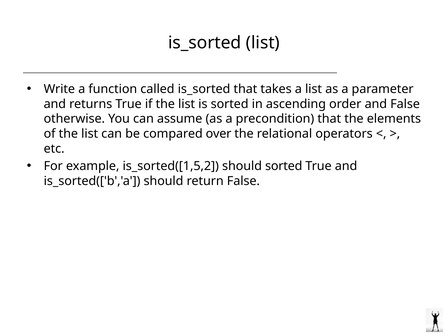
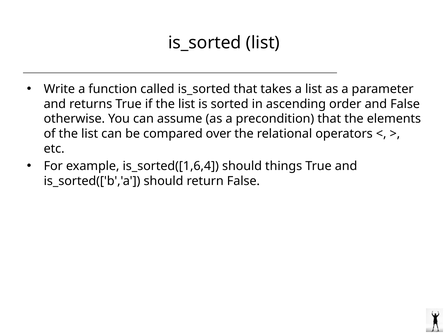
is_sorted([1,5,2: is_sorted([1,5,2 -> is_sorted([1,6,4
should sorted: sorted -> things
